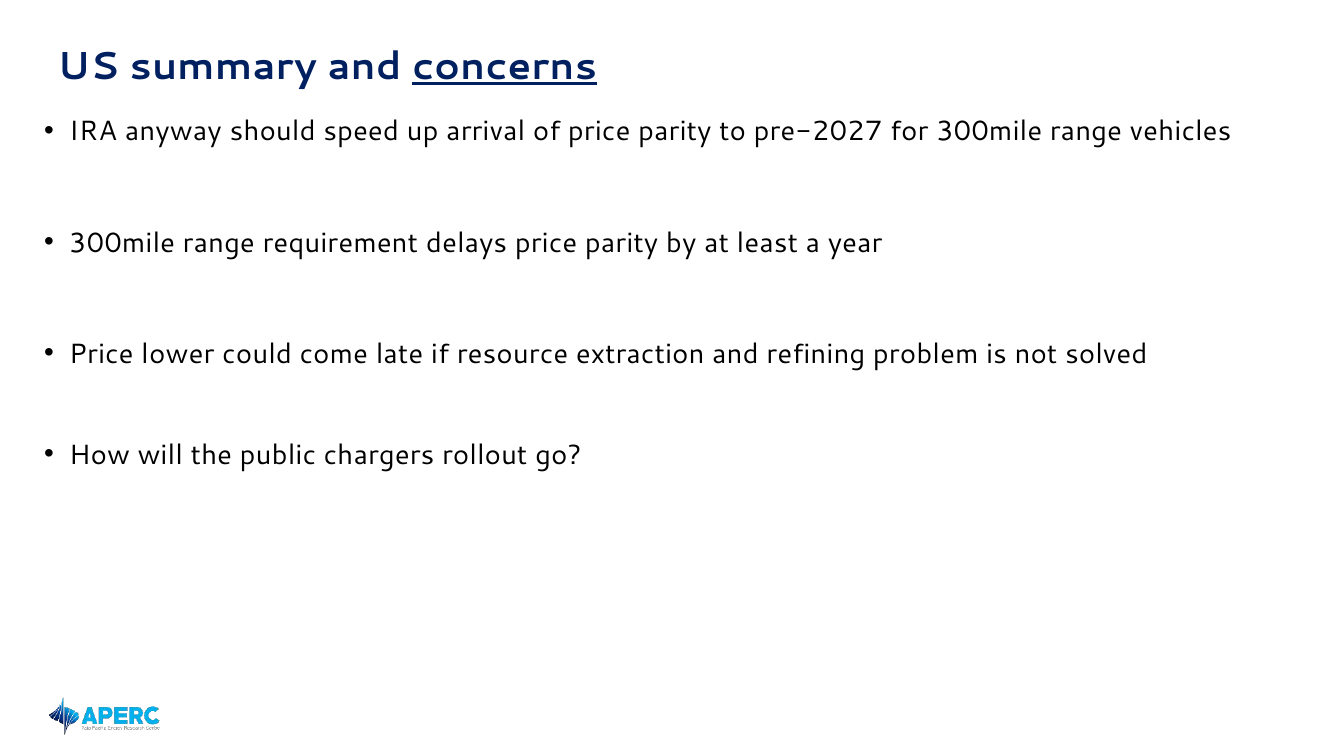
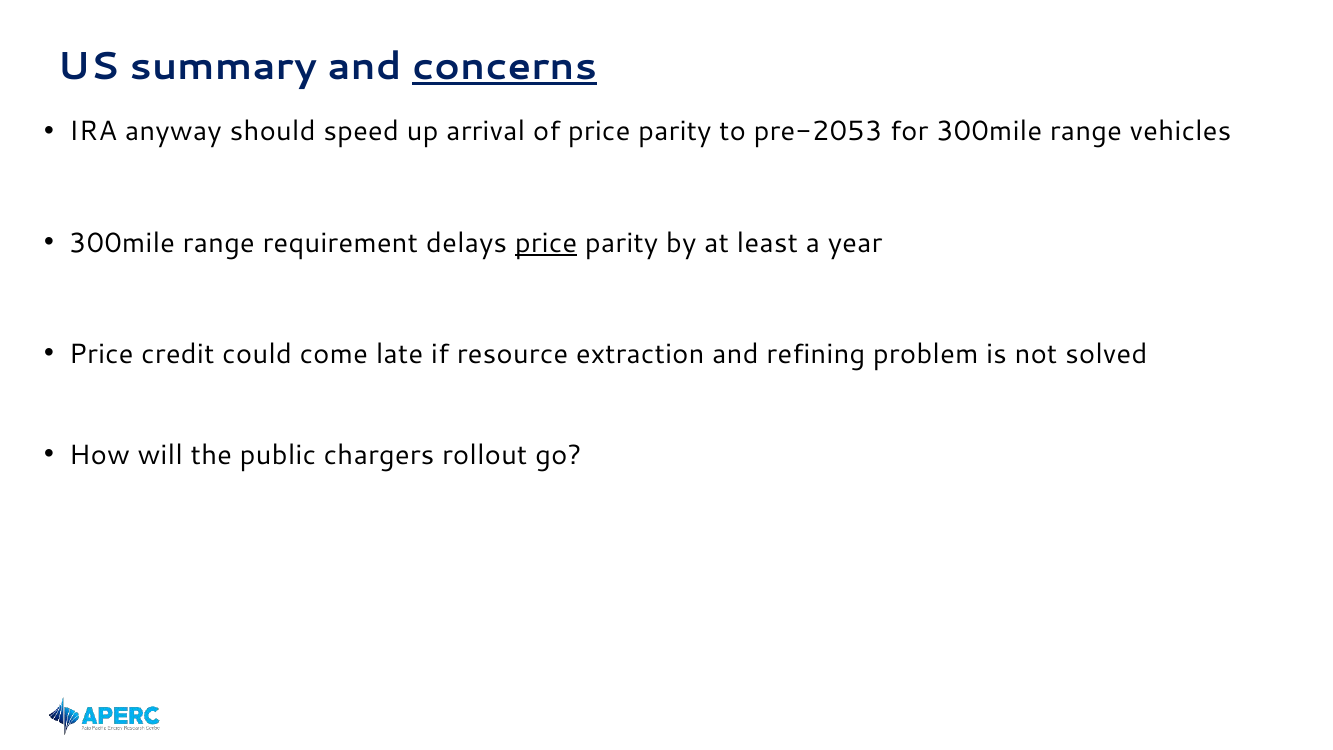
pre-2027: pre-2027 -> pre-2053
price at (546, 243) underline: none -> present
lower: lower -> credit
